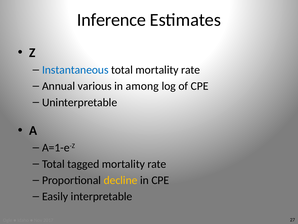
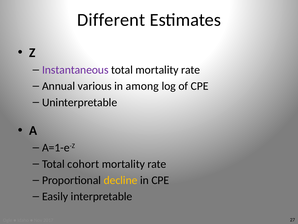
Inference: Inference -> Different
Instantaneous colour: blue -> purple
tagged: tagged -> cohort
